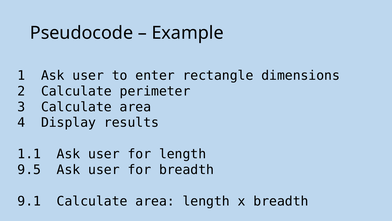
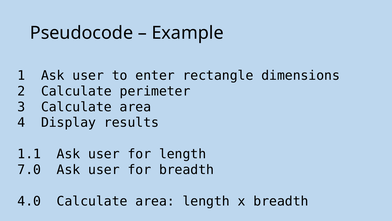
9.5: 9.5 -> 7.0
9.1: 9.1 -> 4.0
